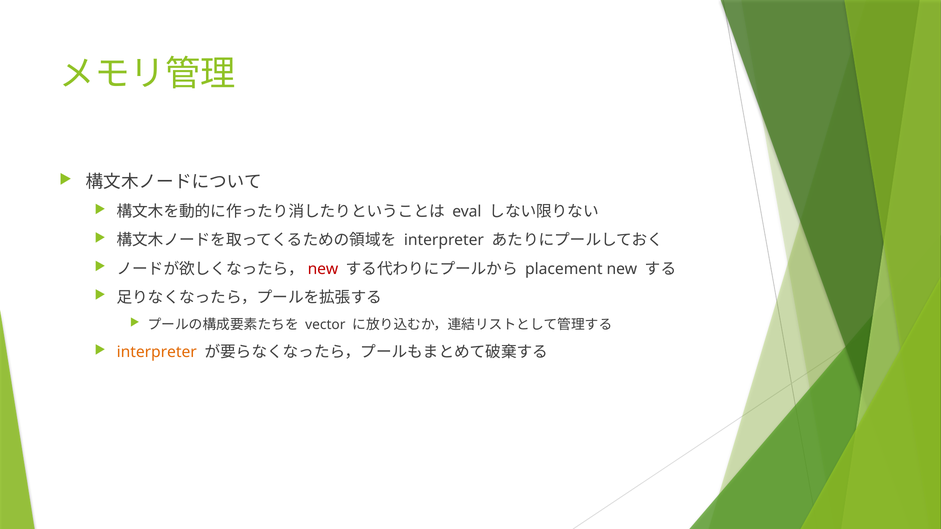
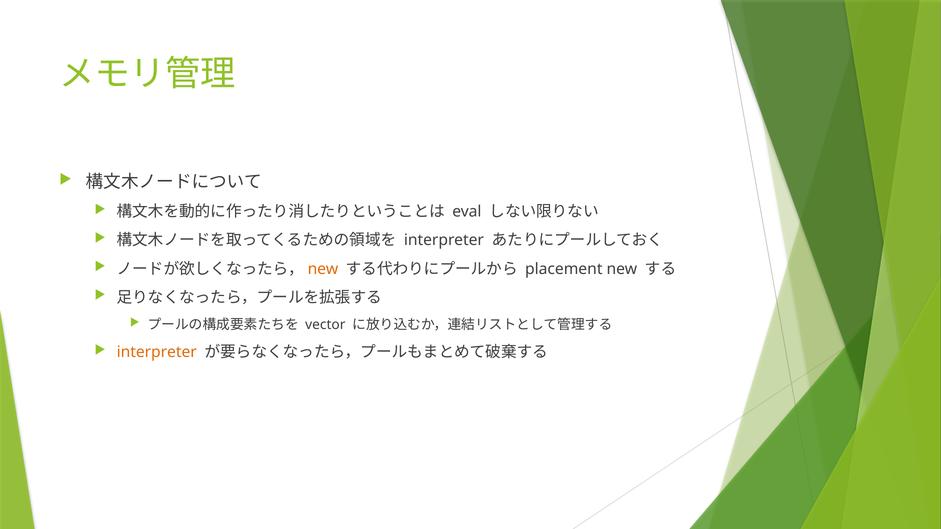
new at (323, 269) colour: red -> orange
